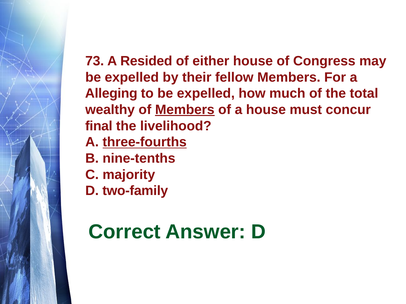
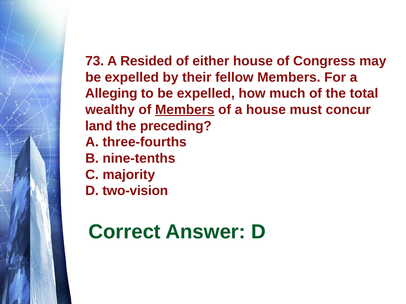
final: final -> land
livelihood: livelihood -> preceding
three-fourths underline: present -> none
two-family: two-family -> two-vision
